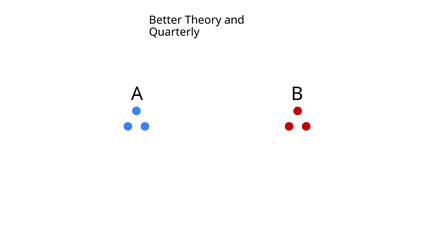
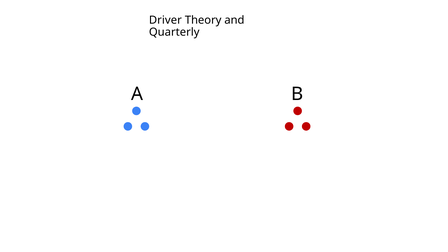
Better: Better -> Driver
